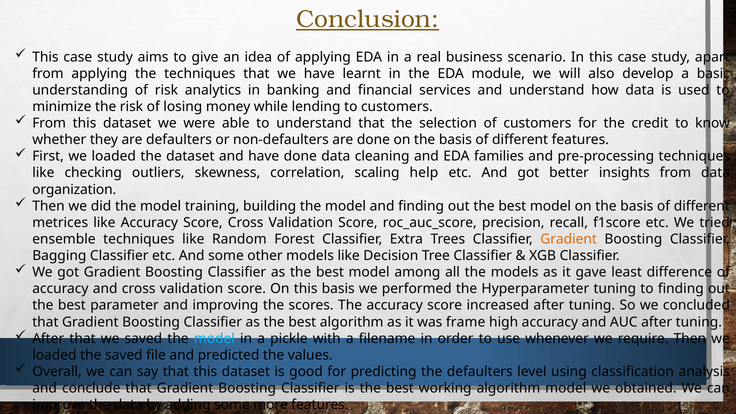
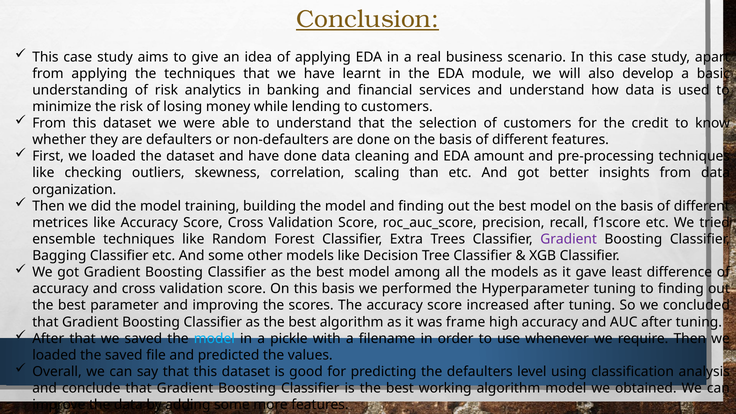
families: families -> amount
help: help -> than
Gradient at (569, 239) colour: orange -> purple
